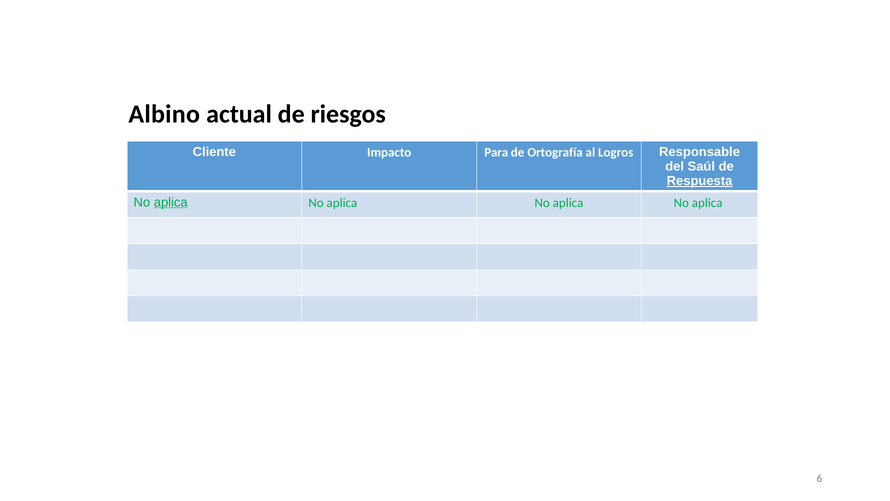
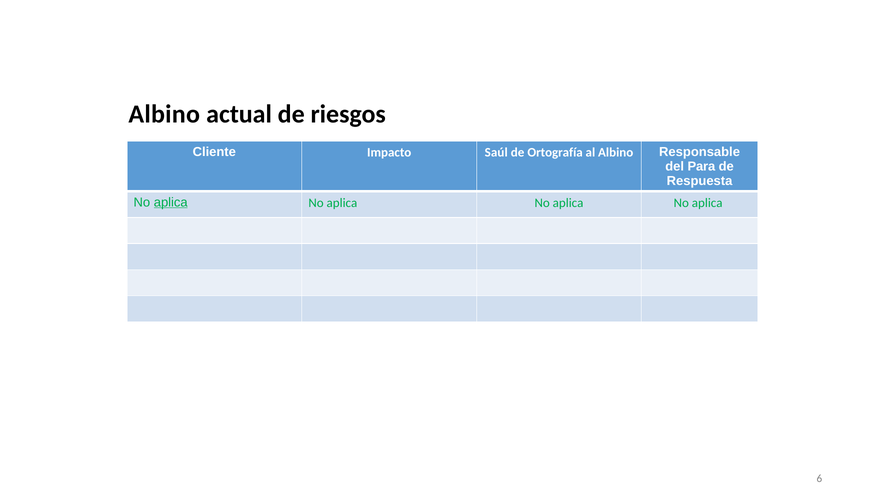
Para: Para -> Saúl
al Logros: Logros -> Albino
Saúl: Saúl -> Para
Respuesta underline: present -> none
